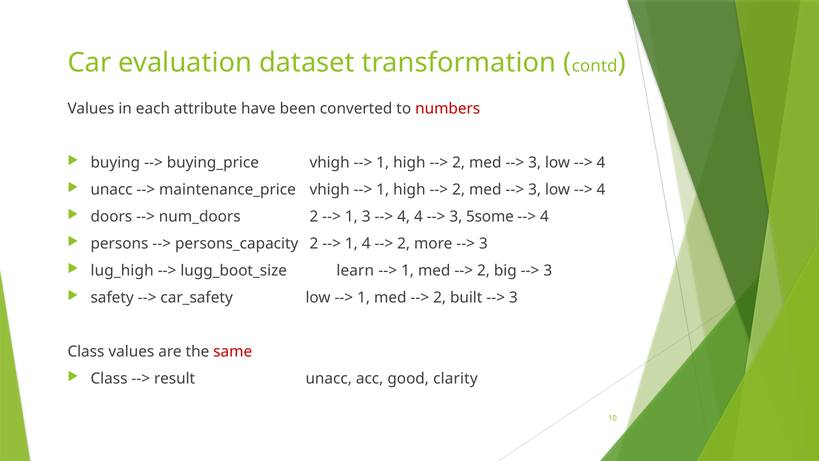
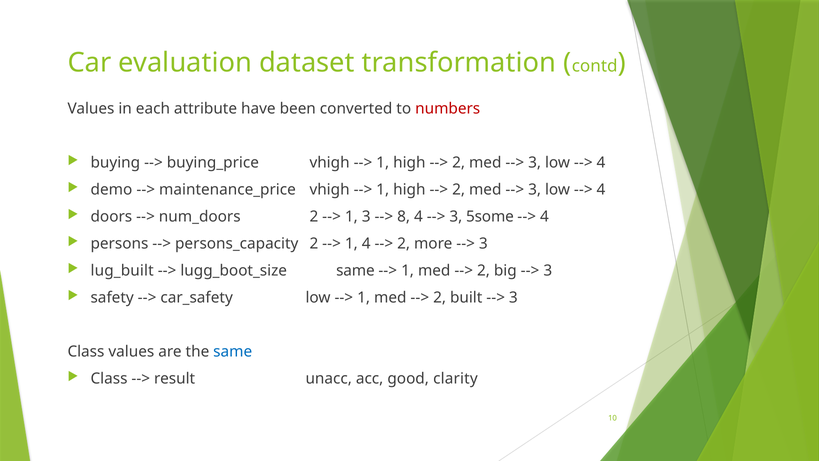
unacc at (112, 190): unacc -> demo
4 at (404, 217): 4 -> 8
lug_high: lug_high -> lug_built
lugg_boot_size learn: learn -> same
same at (233, 352) colour: red -> blue
